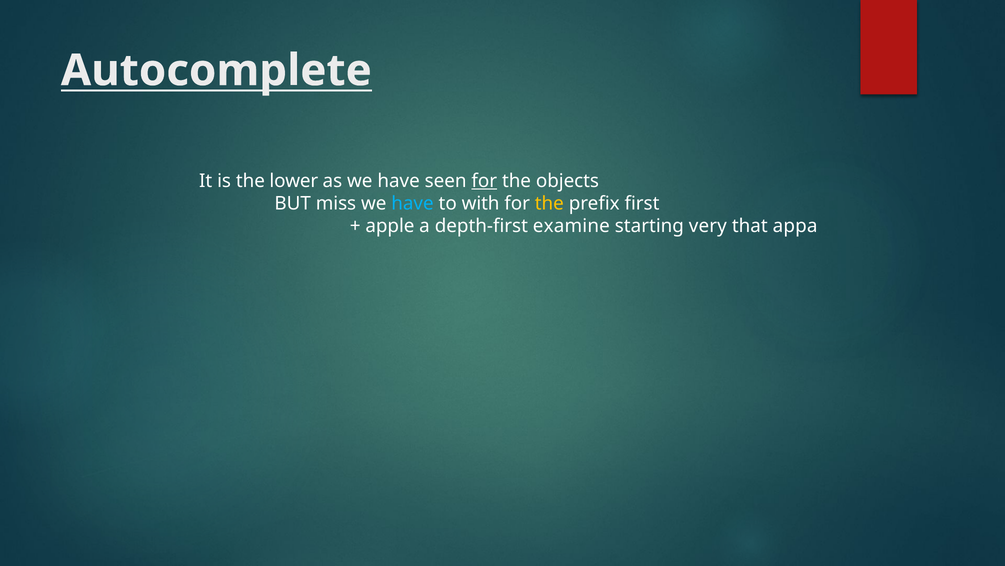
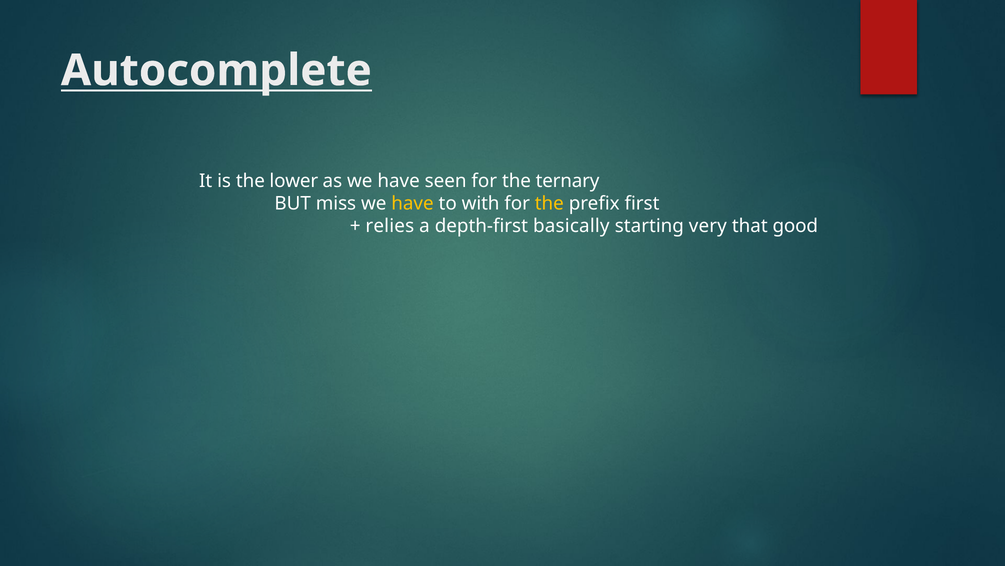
for at (484, 181) underline: present -> none
objects: objects -> ternary
have at (412, 203) colour: light blue -> yellow
apple: apple -> relies
examine: examine -> basically
appa: appa -> good
